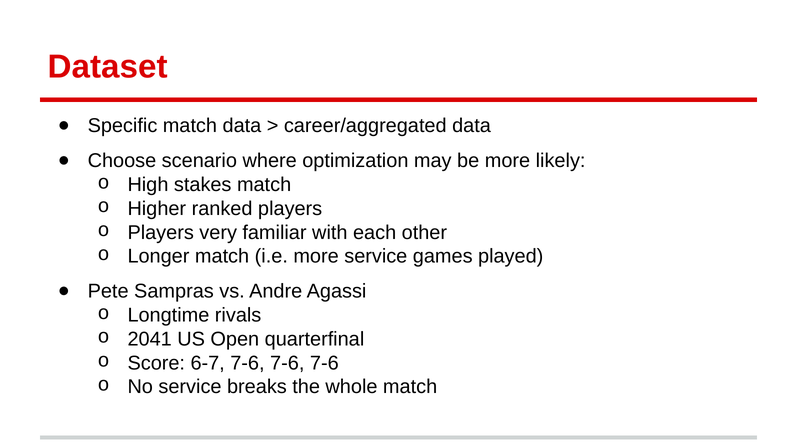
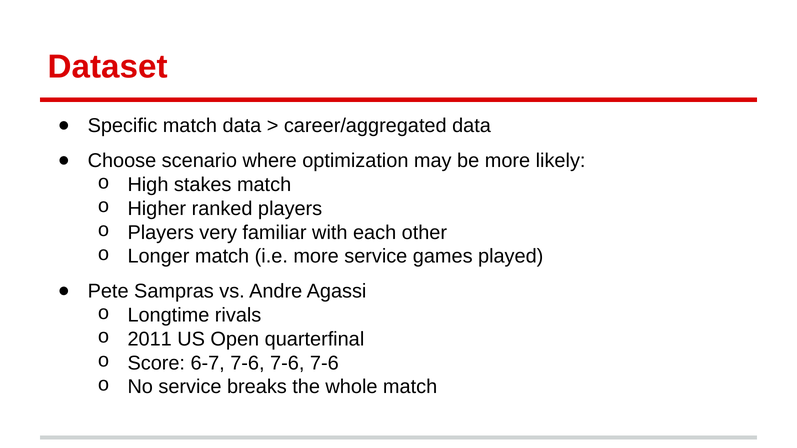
2041: 2041 -> 2011
